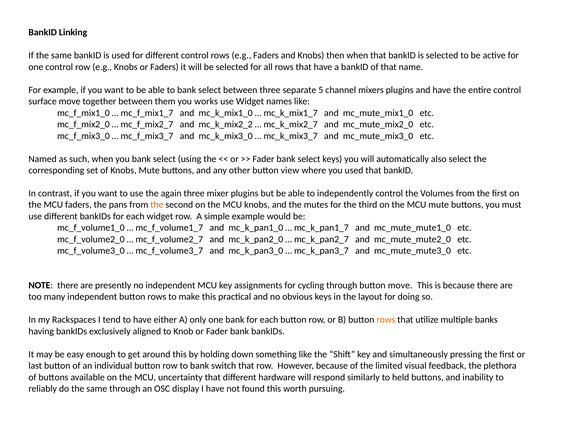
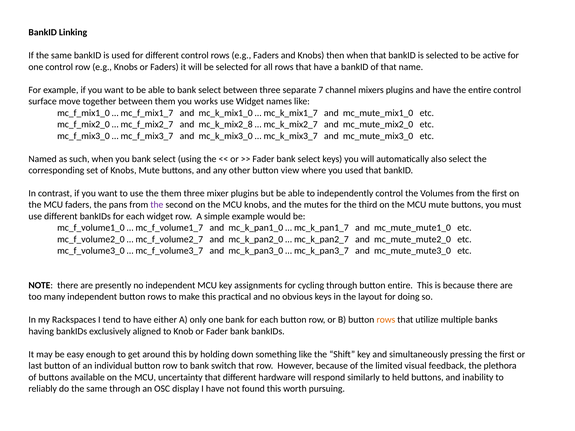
5: 5 -> 7
mc_k_mix2_2: mc_k_mix2_2 -> mc_k_mix2_8
the again: again -> them
the at (157, 205) colour: orange -> purple
button move: move -> entire
